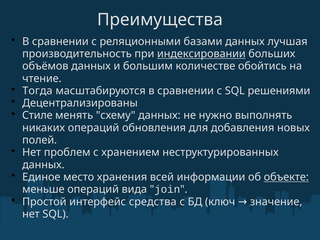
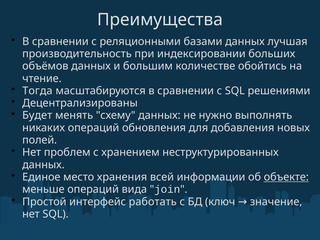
индексировании underline: present -> none
Стиле: Стиле -> Будет
средства: средства -> работать
